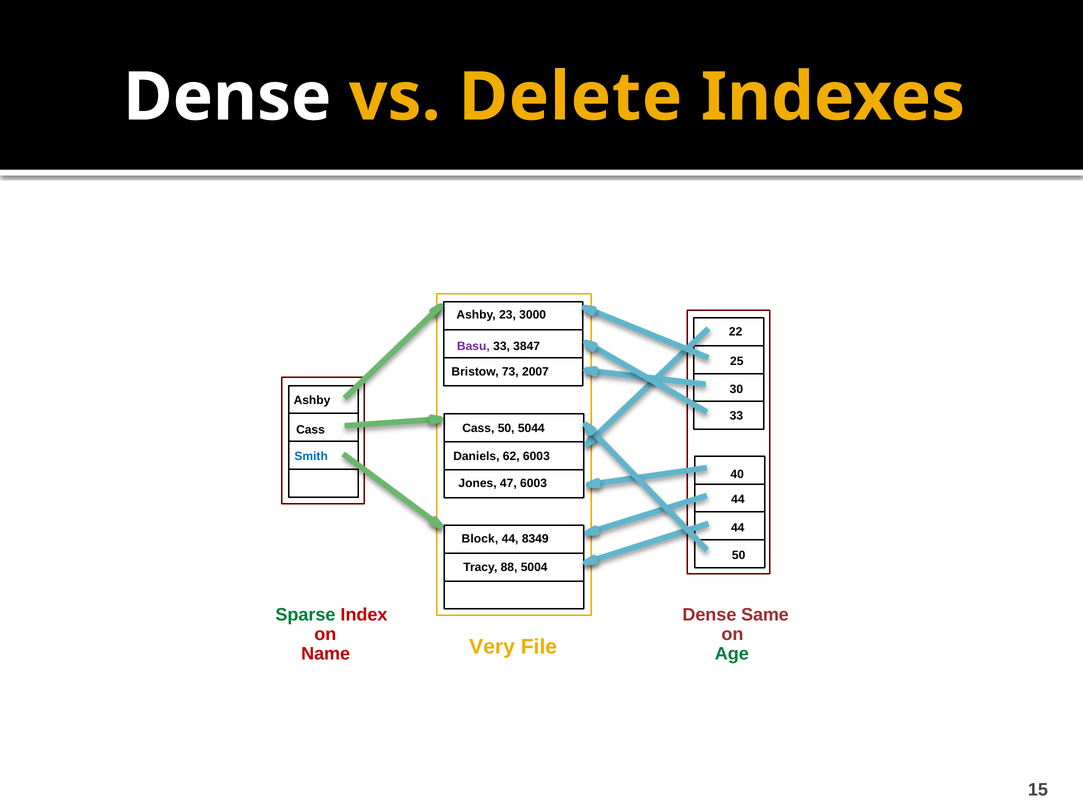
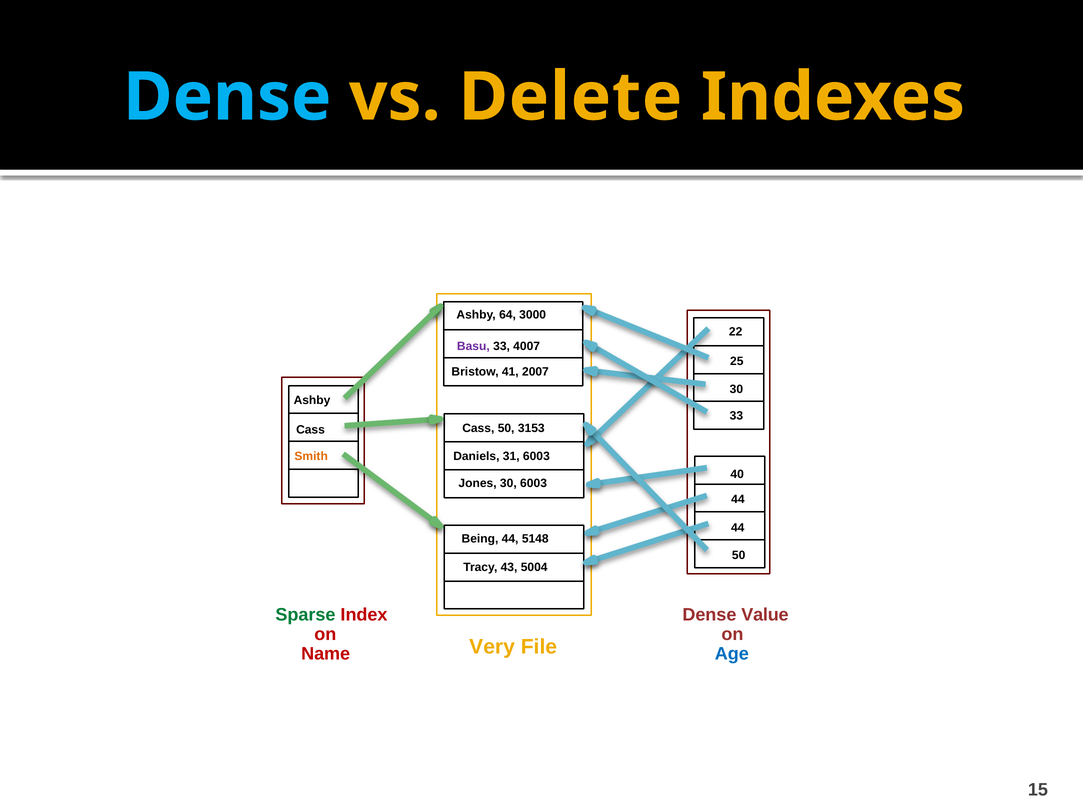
Dense at (227, 97) colour: white -> light blue
23: 23 -> 64
3847: 3847 -> 4007
73: 73 -> 41
5044: 5044 -> 3153
Smith colour: blue -> orange
62: 62 -> 31
Jones 47: 47 -> 30
Block: Block -> Being
8349: 8349 -> 5148
88: 88 -> 43
Same: Same -> Value
Age colour: green -> blue
